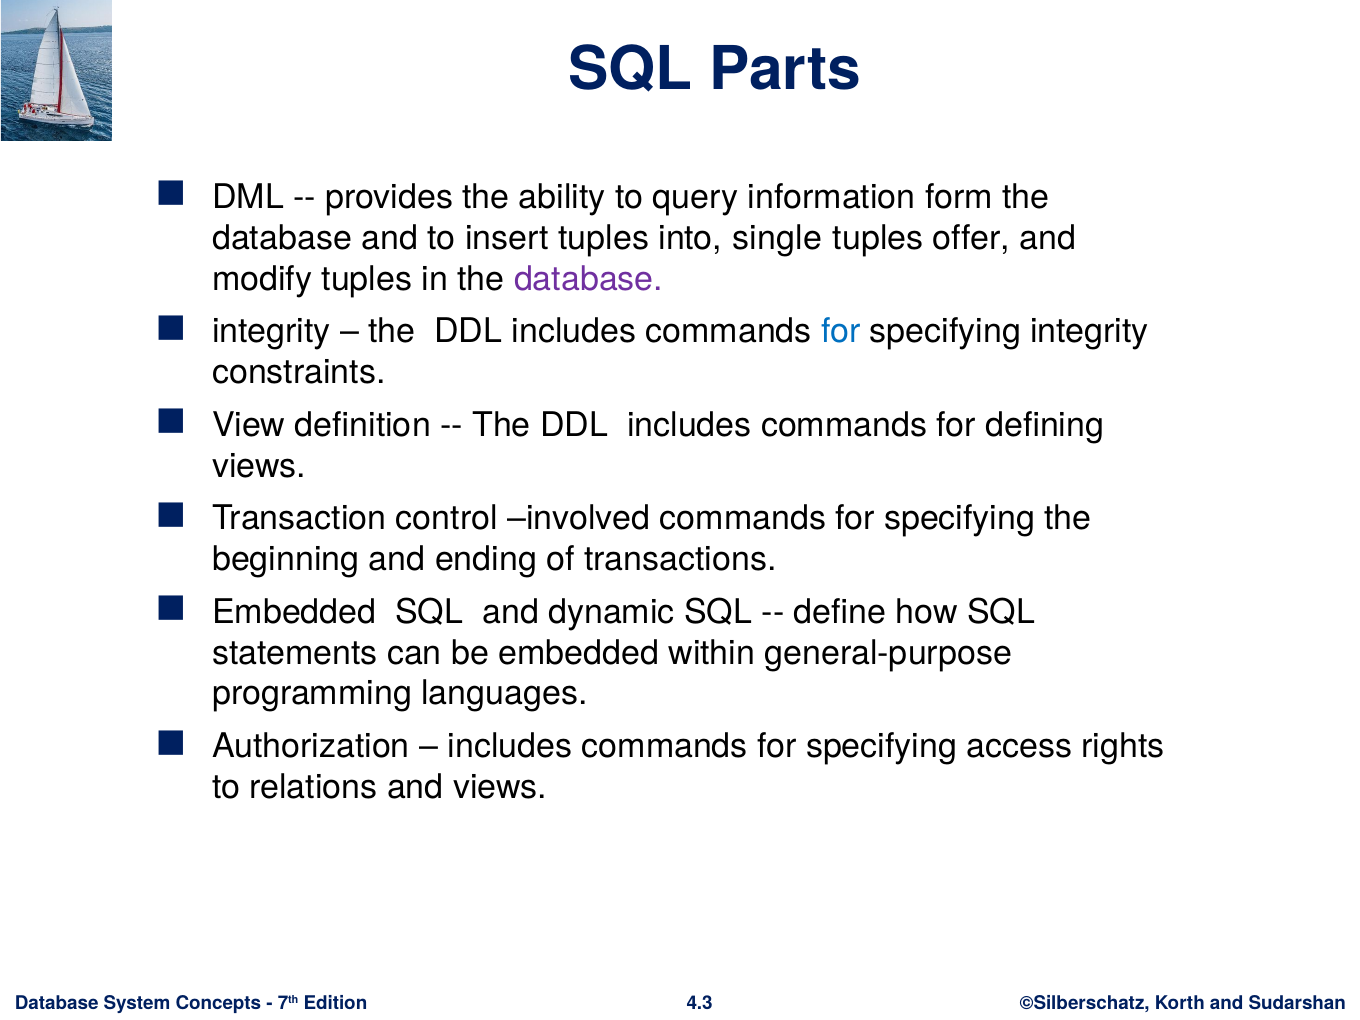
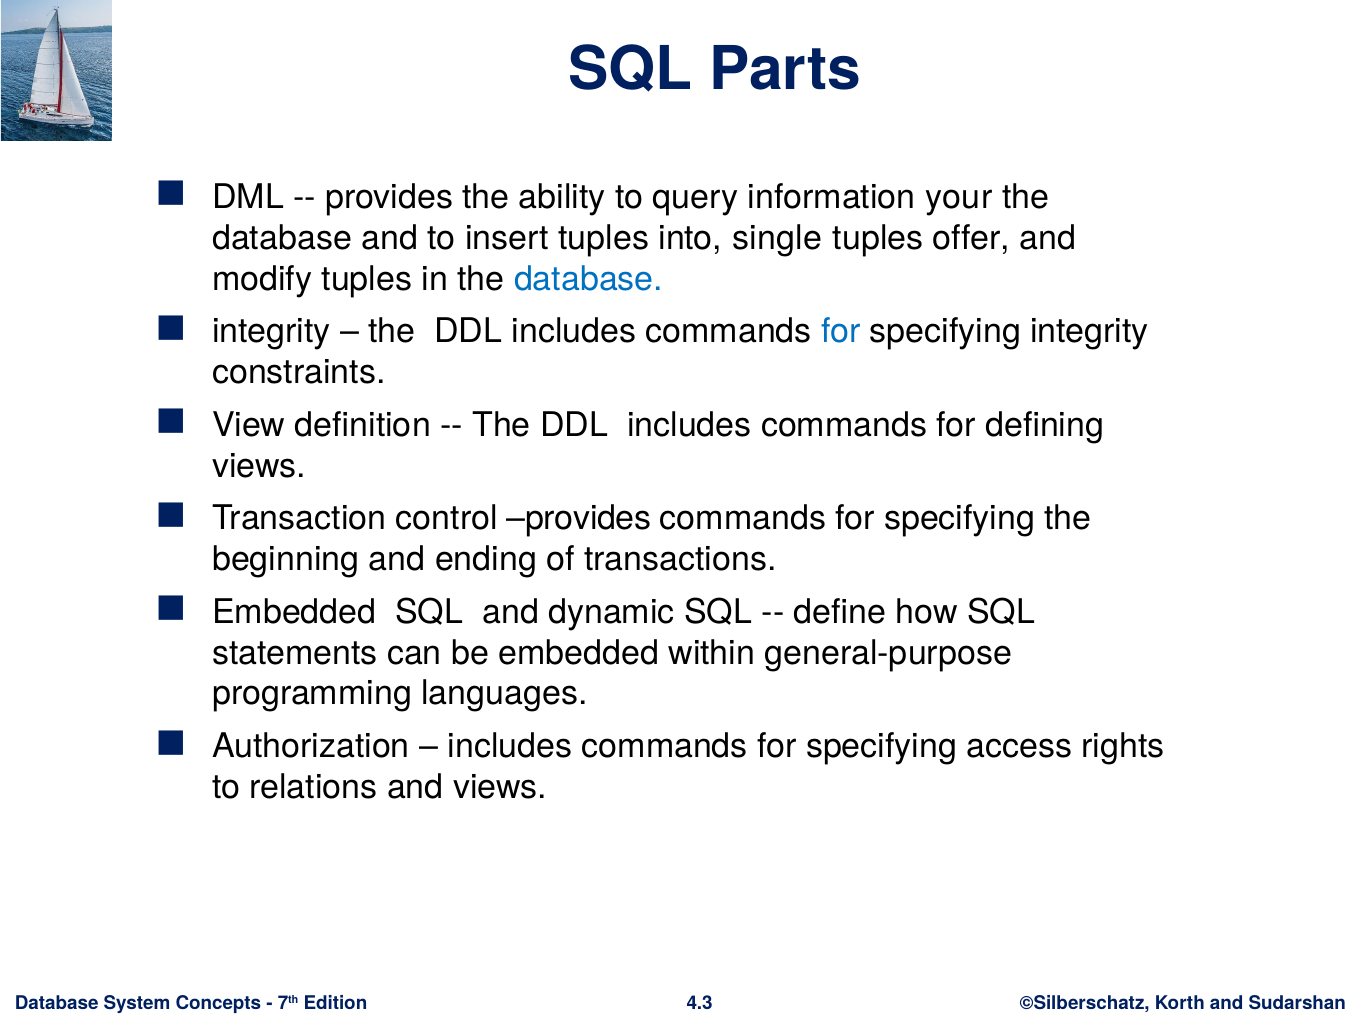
form: form -> your
database at (589, 279) colour: purple -> blue
control involved: involved -> provides
